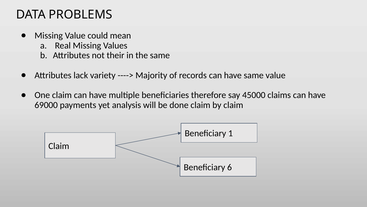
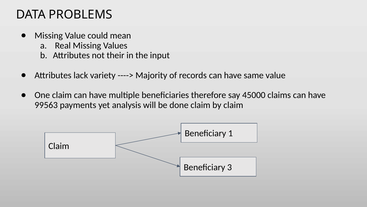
the same: same -> input
69000: 69000 -> 99563
6: 6 -> 3
